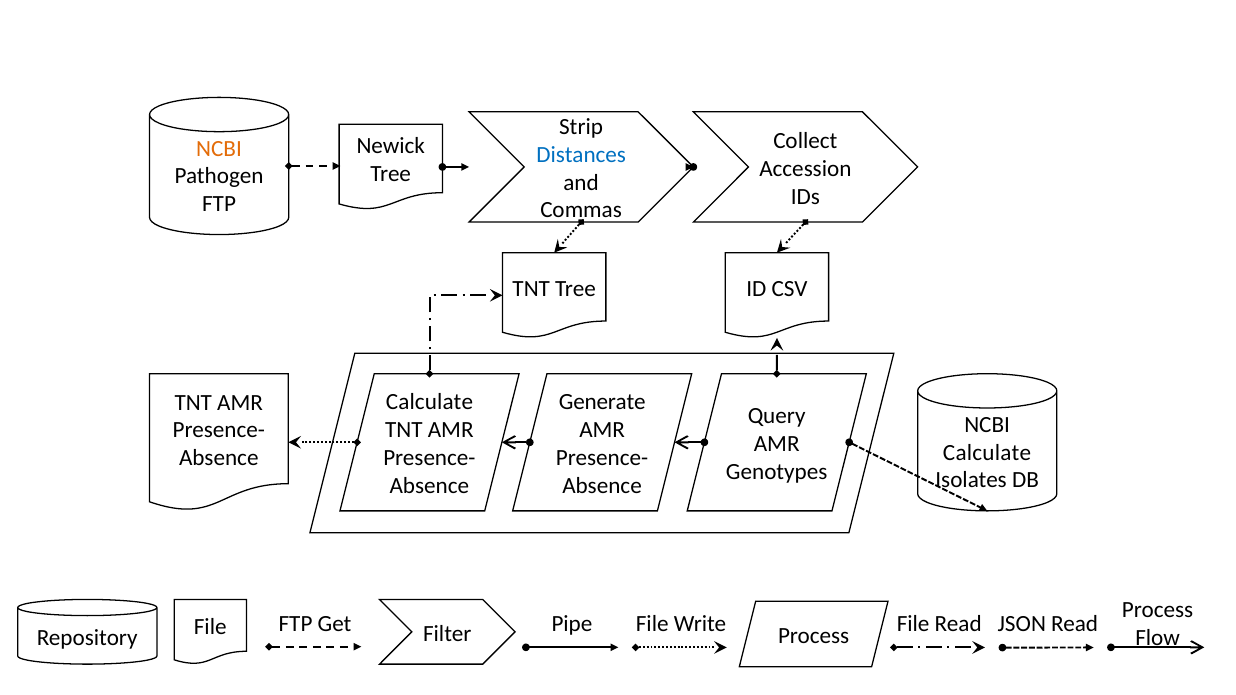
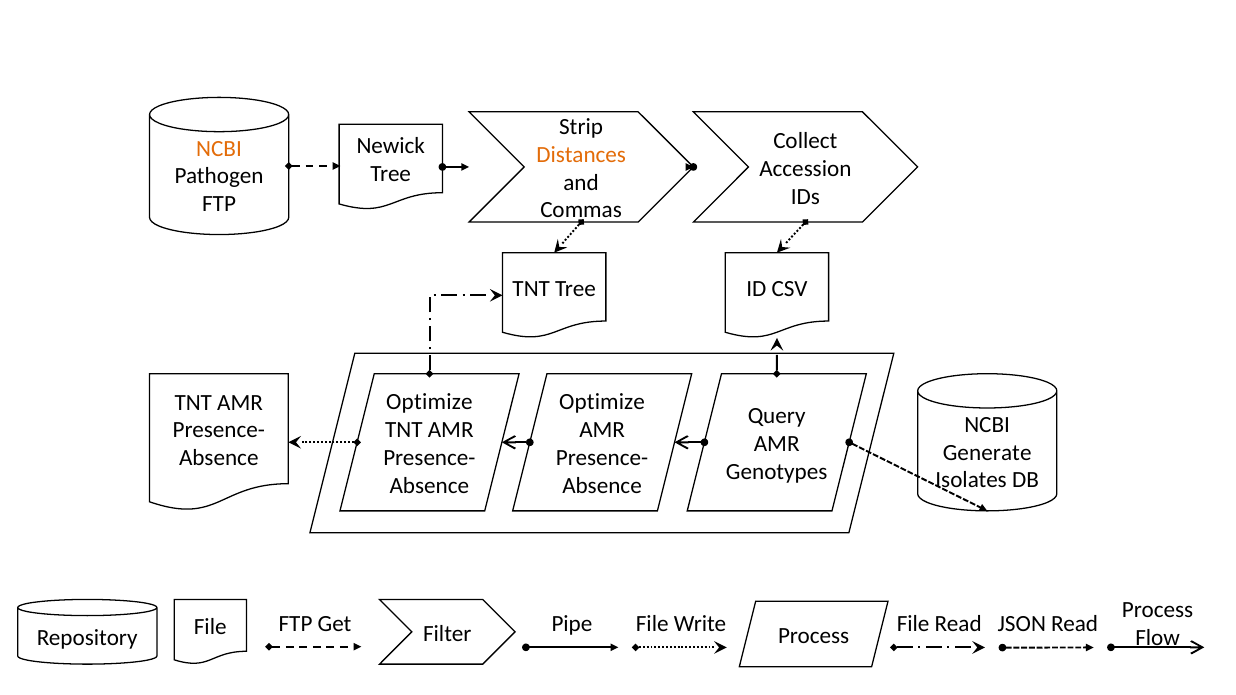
Distances colour: blue -> orange
Calculate at (429, 402): Calculate -> Optimize
Generate at (602, 402): Generate -> Optimize
Calculate at (987, 453): Calculate -> Generate
